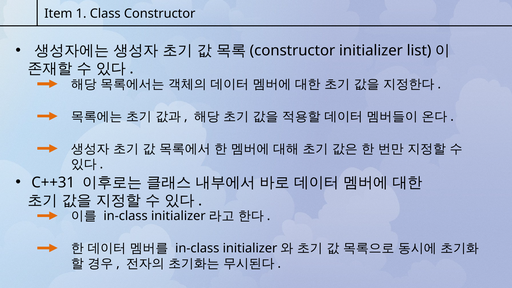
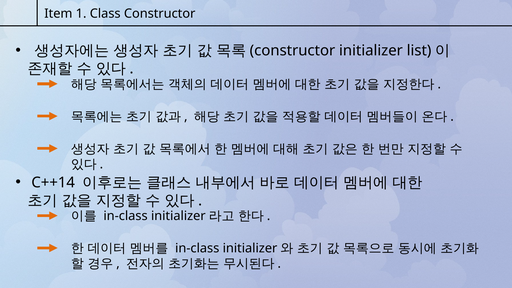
C++31: C++31 -> C++14
